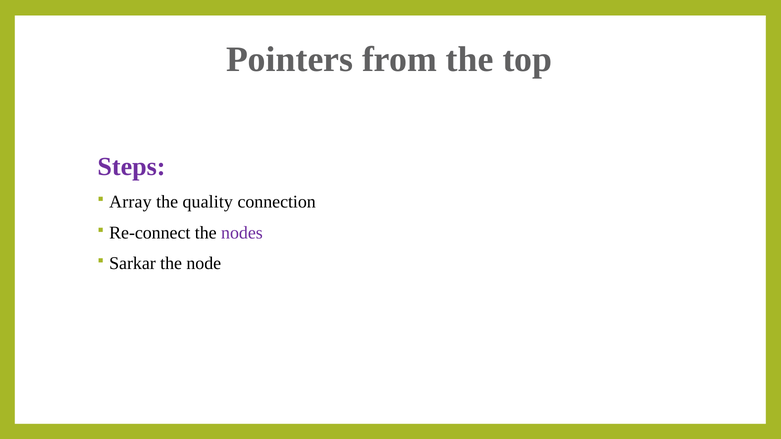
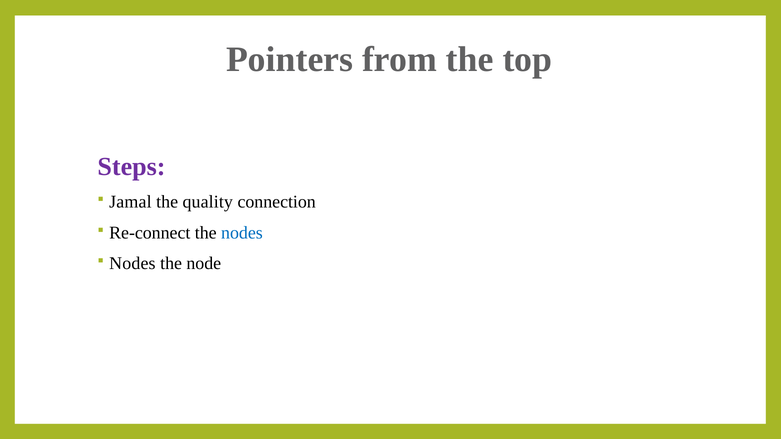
Array: Array -> Jamal
nodes at (242, 233) colour: purple -> blue
Sarkar at (132, 263): Sarkar -> Nodes
